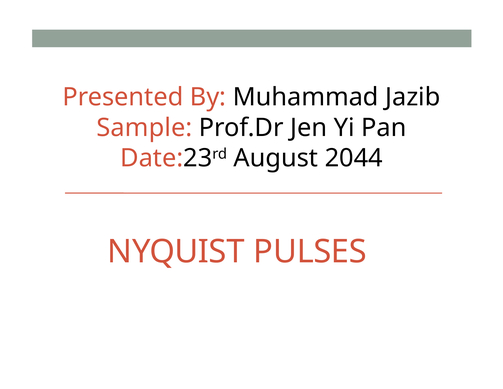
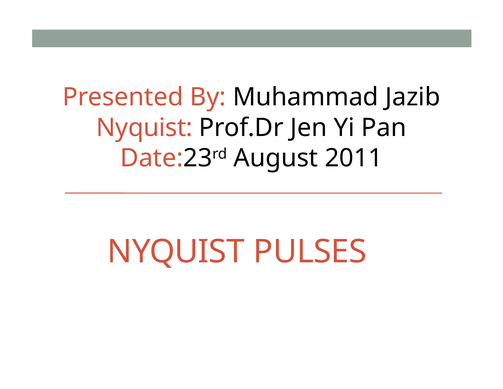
Sample at (144, 128): Sample -> Nyquist
2044: 2044 -> 2011
